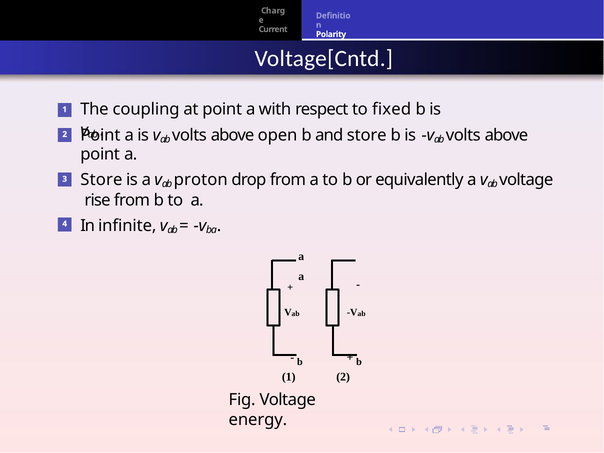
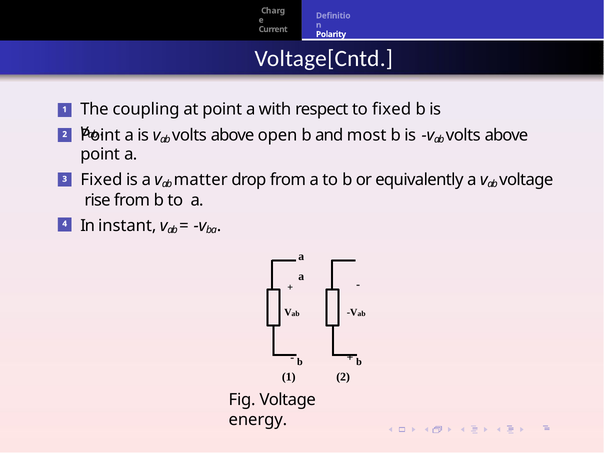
and store: store -> most
Store at (101, 180): Store -> Fixed
proton: proton -> matter
infinite: infinite -> instant
